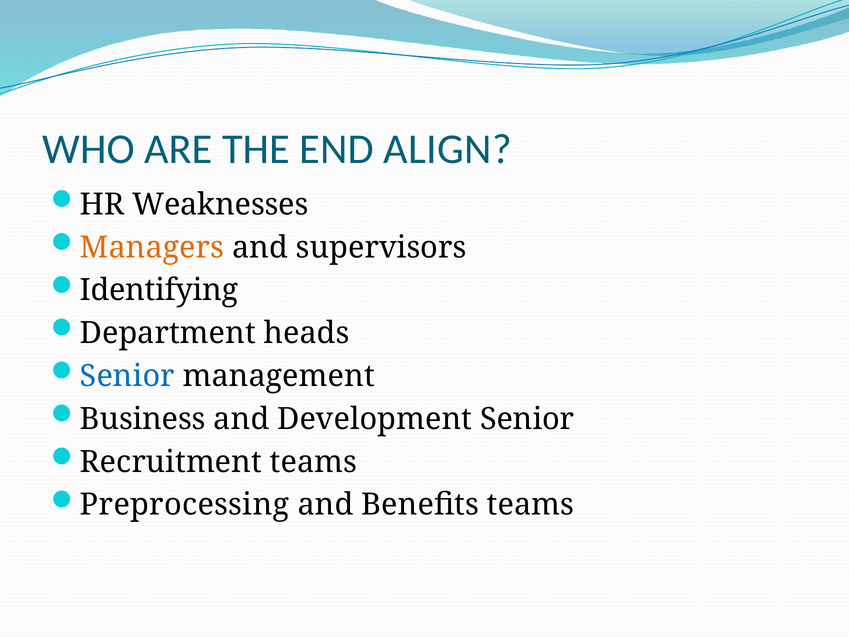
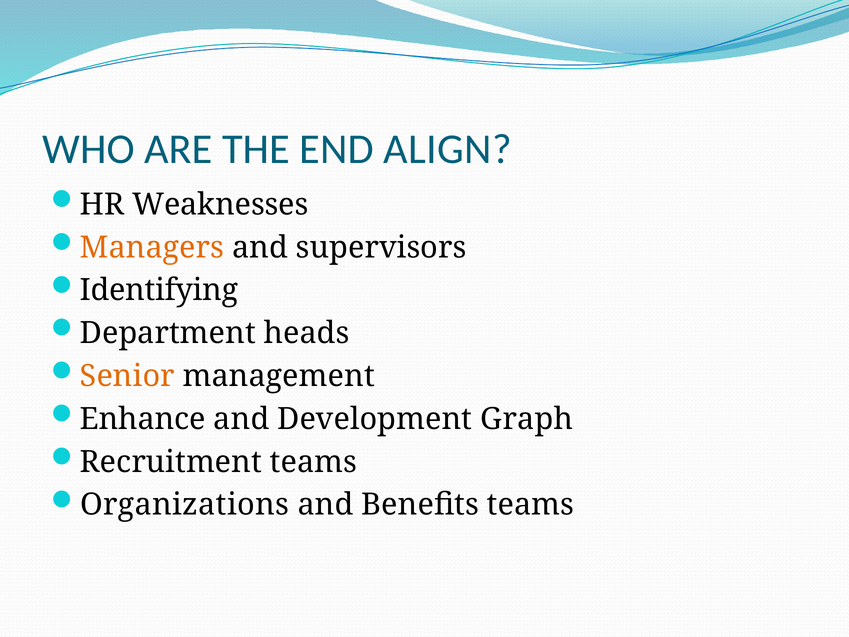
Senior at (127, 376) colour: blue -> orange
Business: Business -> Enhance
Development Senior: Senior -> Graph
Preprocessing: Preprocessing -> Organizations
